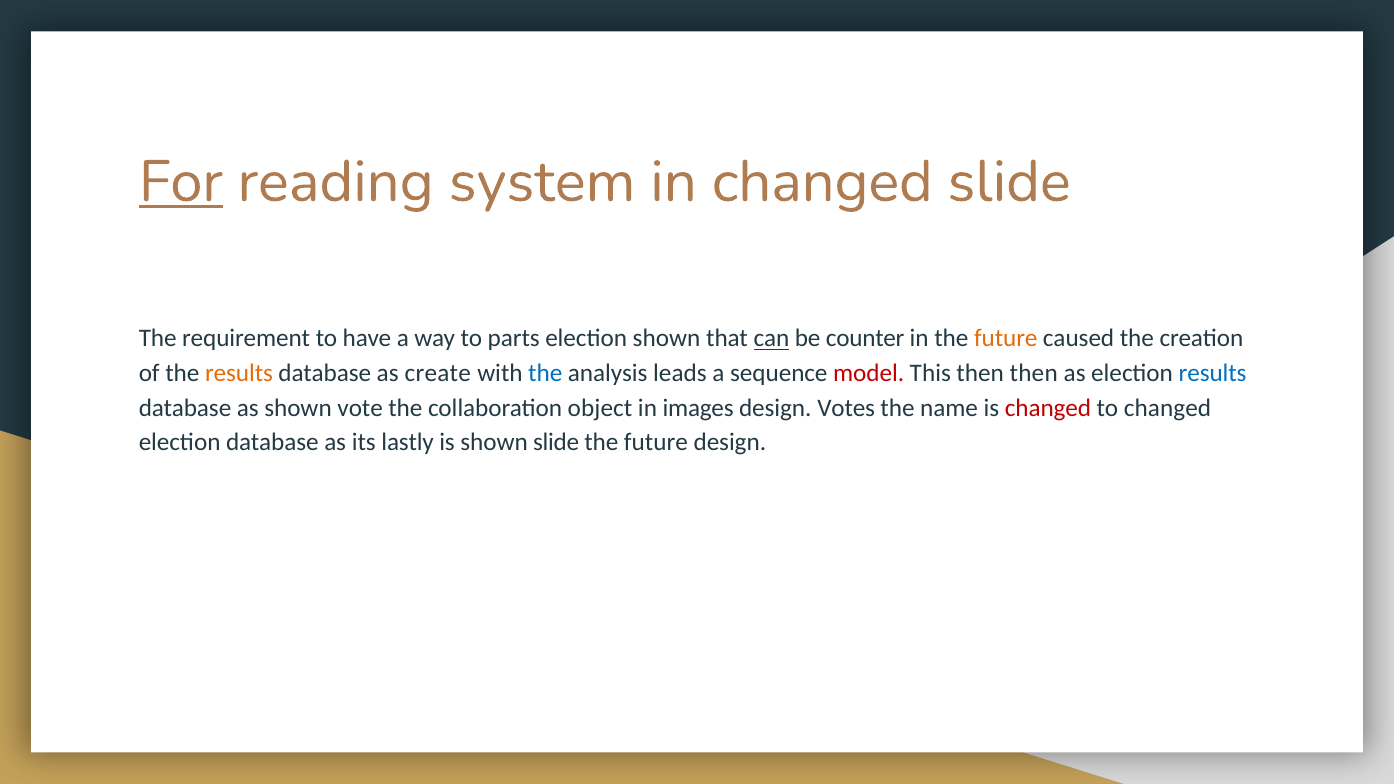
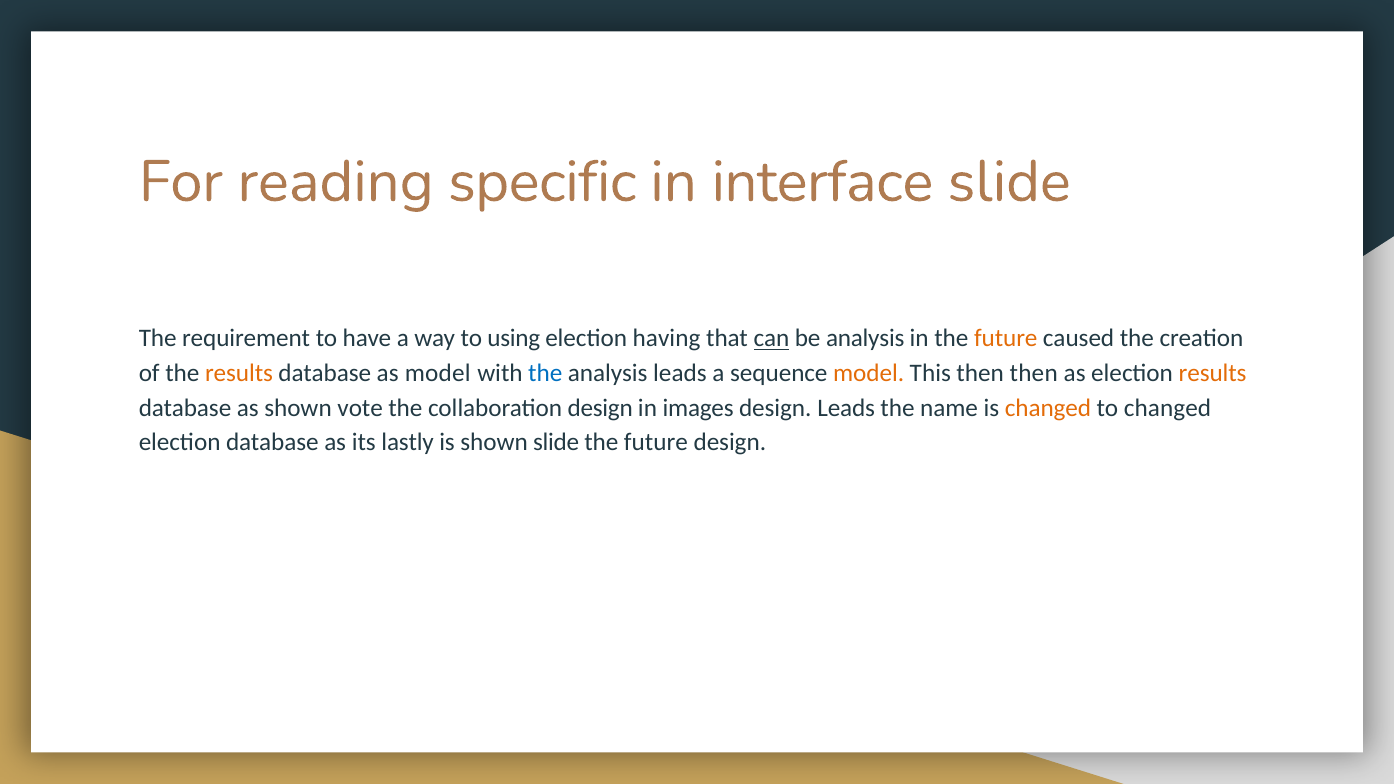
For underline: present -> none
system: system -> specific
in changed: changed -> interface
parts: parts -> using
election shown: shown -> having
be counter: counter -> analysis
as create: create -> model
model at (869, 373) colour: red -> orange
results at (1213, 373) colour: blue -> orange
collaboration object: object -> design
design Votes: Votes -> Leads
changed at (1048, 408) colour: red -> orange
